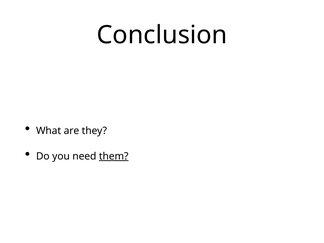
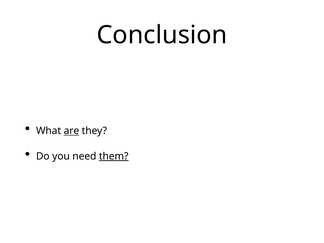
are underline: none -> present
